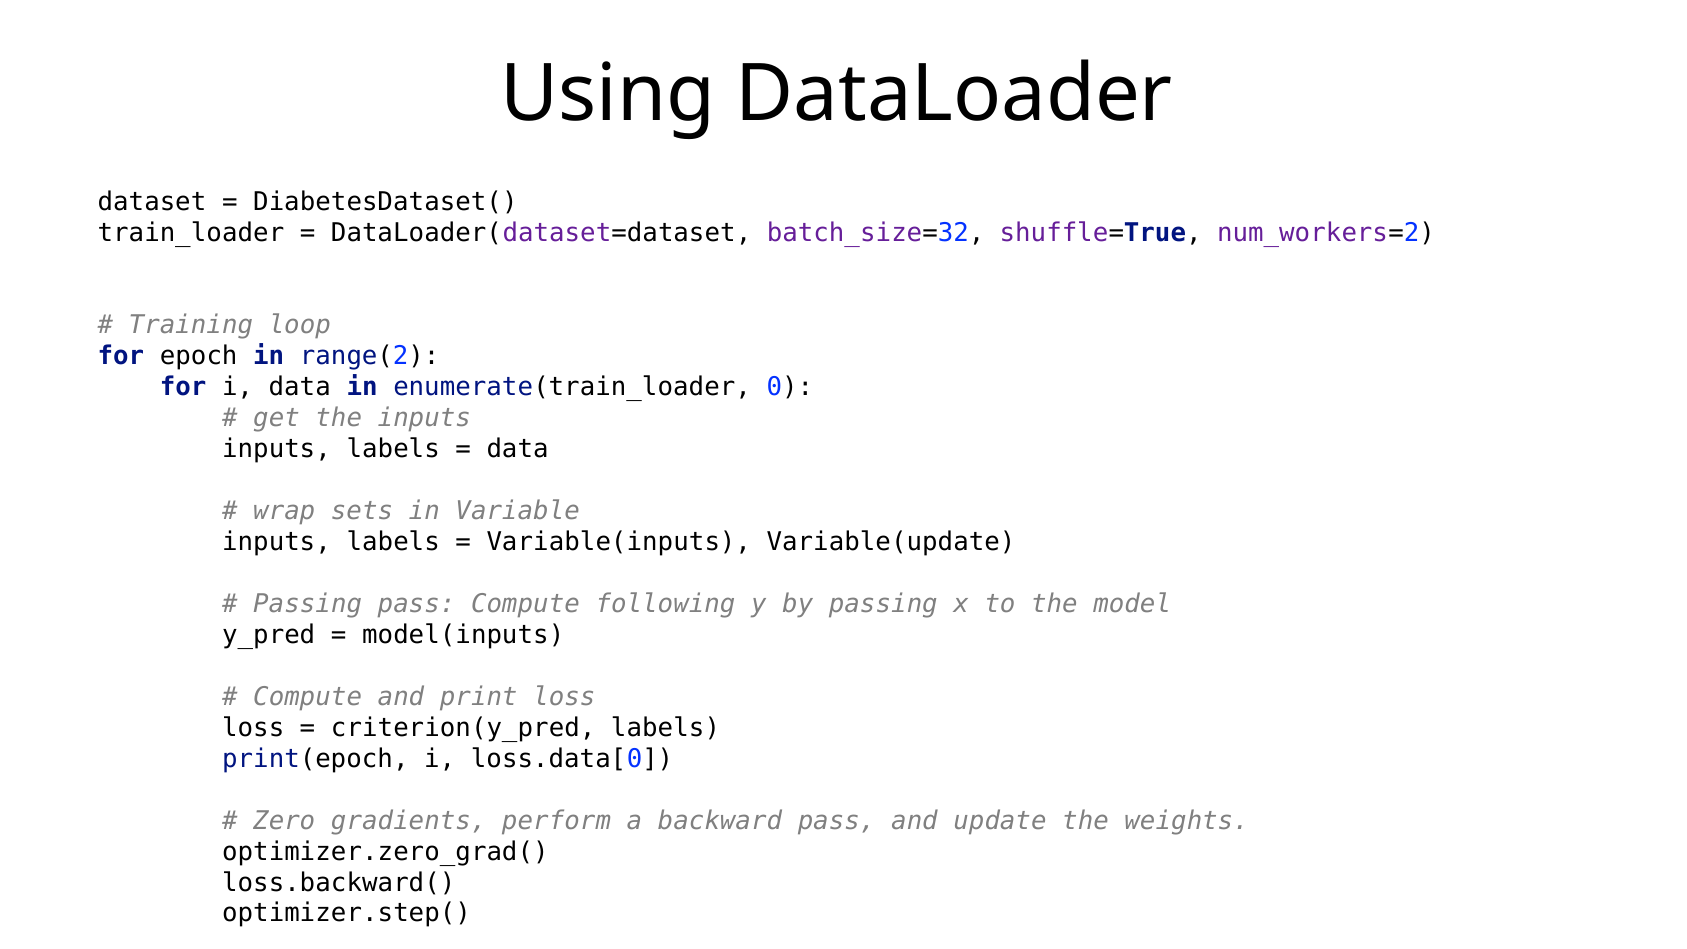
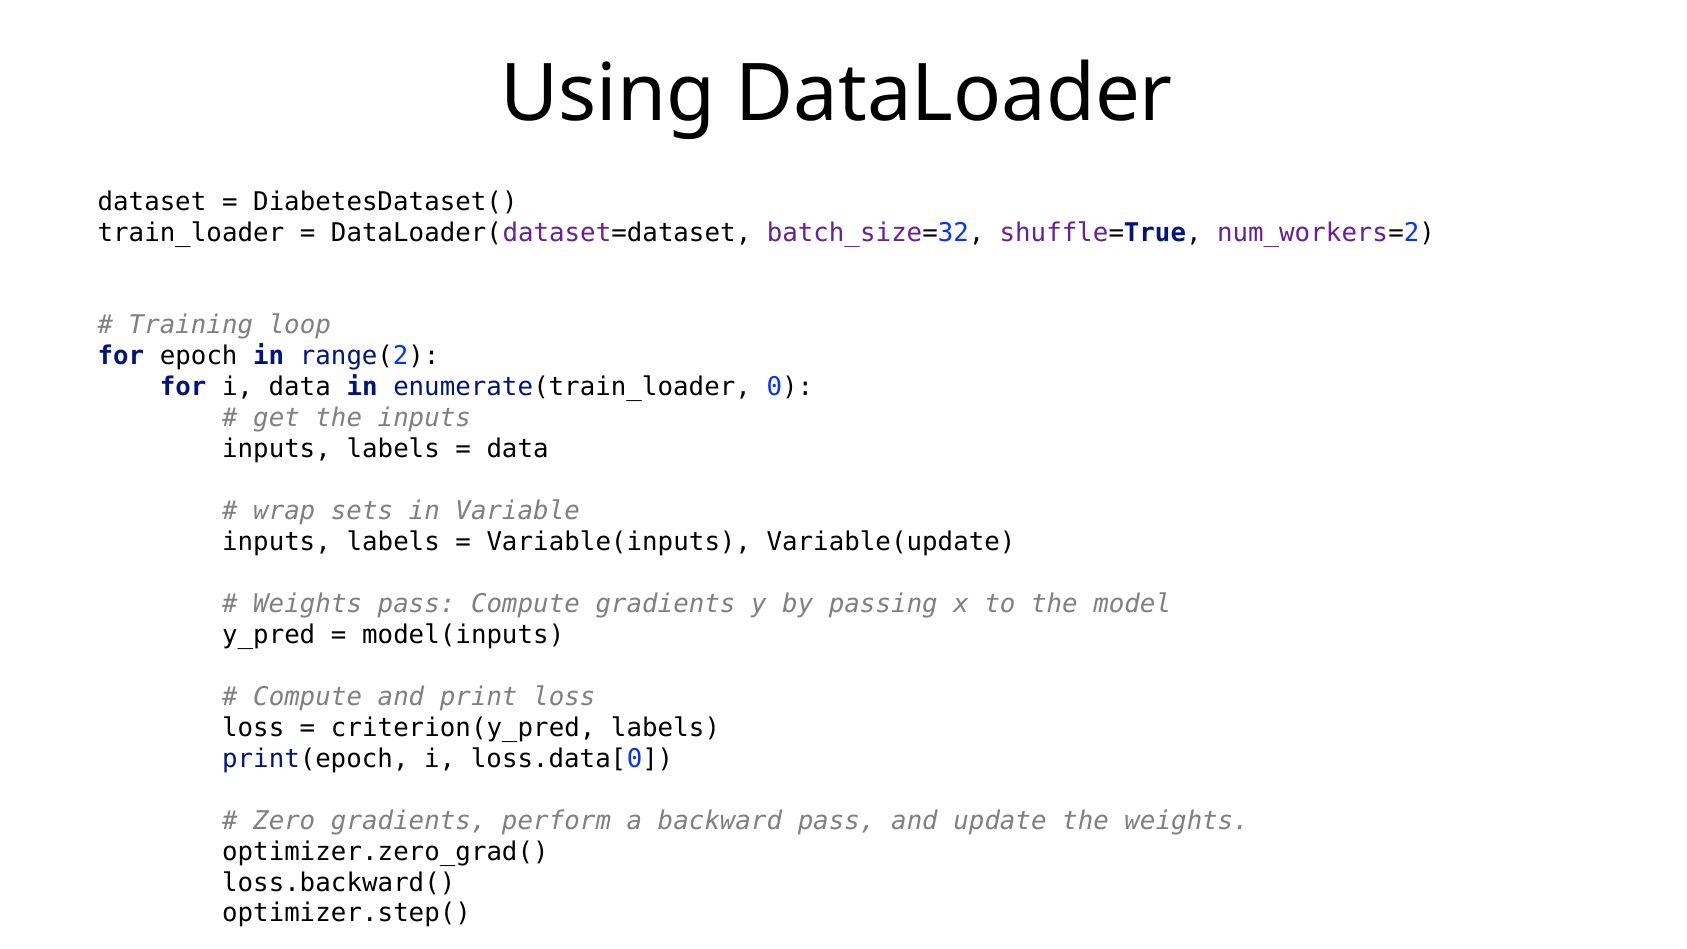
Passing at (308, 604): Passing -> Weights
Compute following: following -> gradients
